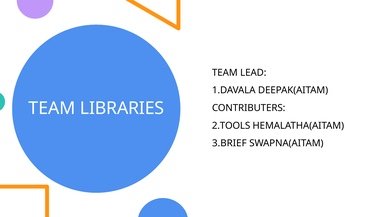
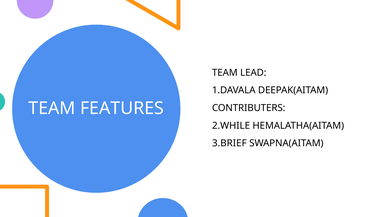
LIBRARIES: LIBRARIES -> FEATURES
2.TOOLS: 2.TOOLS -> 2.WHILE
